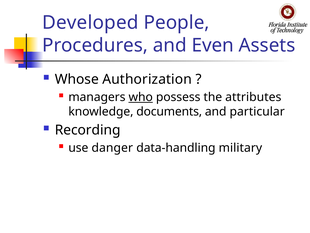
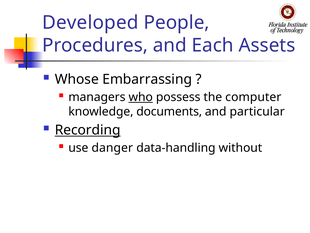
Even: Even -> Each
Authorization: Authorization -> Embarrassing
attributes: attributes -> computer
Recording underline: none -> present
military: military -> without
